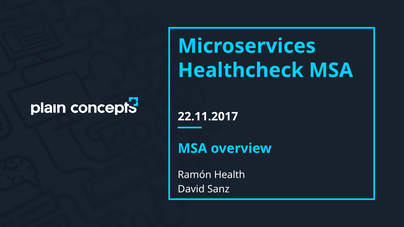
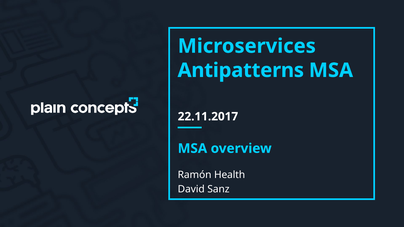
Healthcheck: Healthcheck -> Antipatterns
